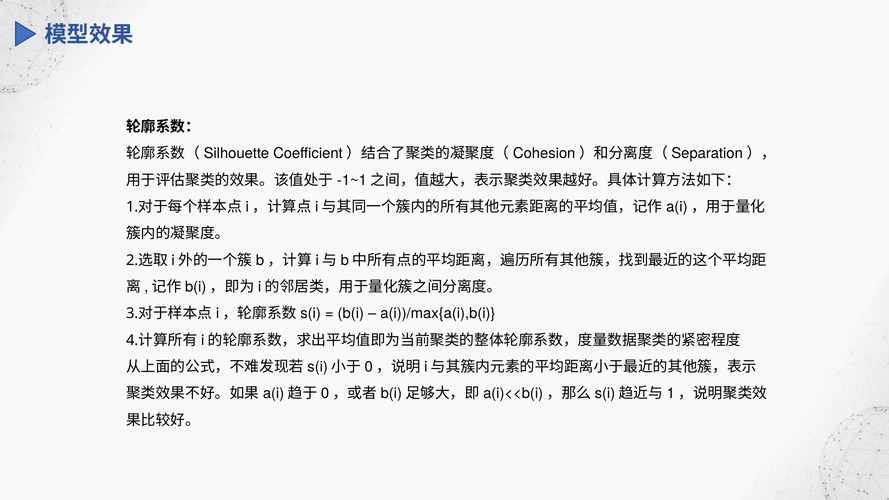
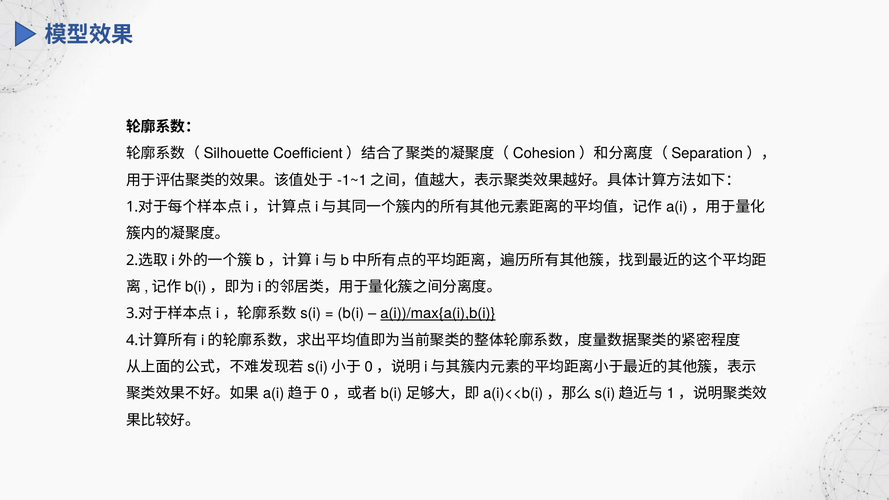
a(i))/max{a(i),b(i underline: none -> present
